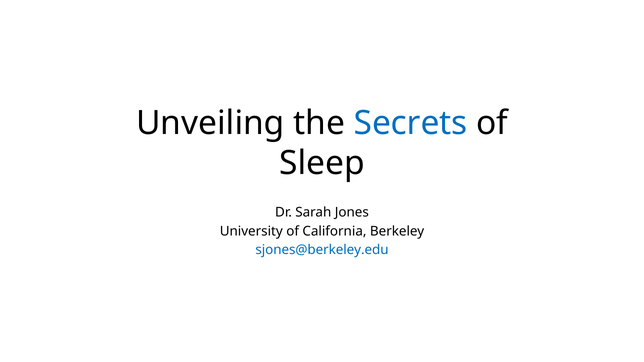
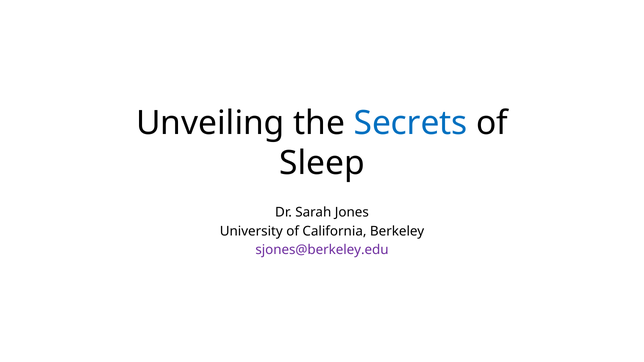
sjones@berkeley.edu colour: blue -> purple
